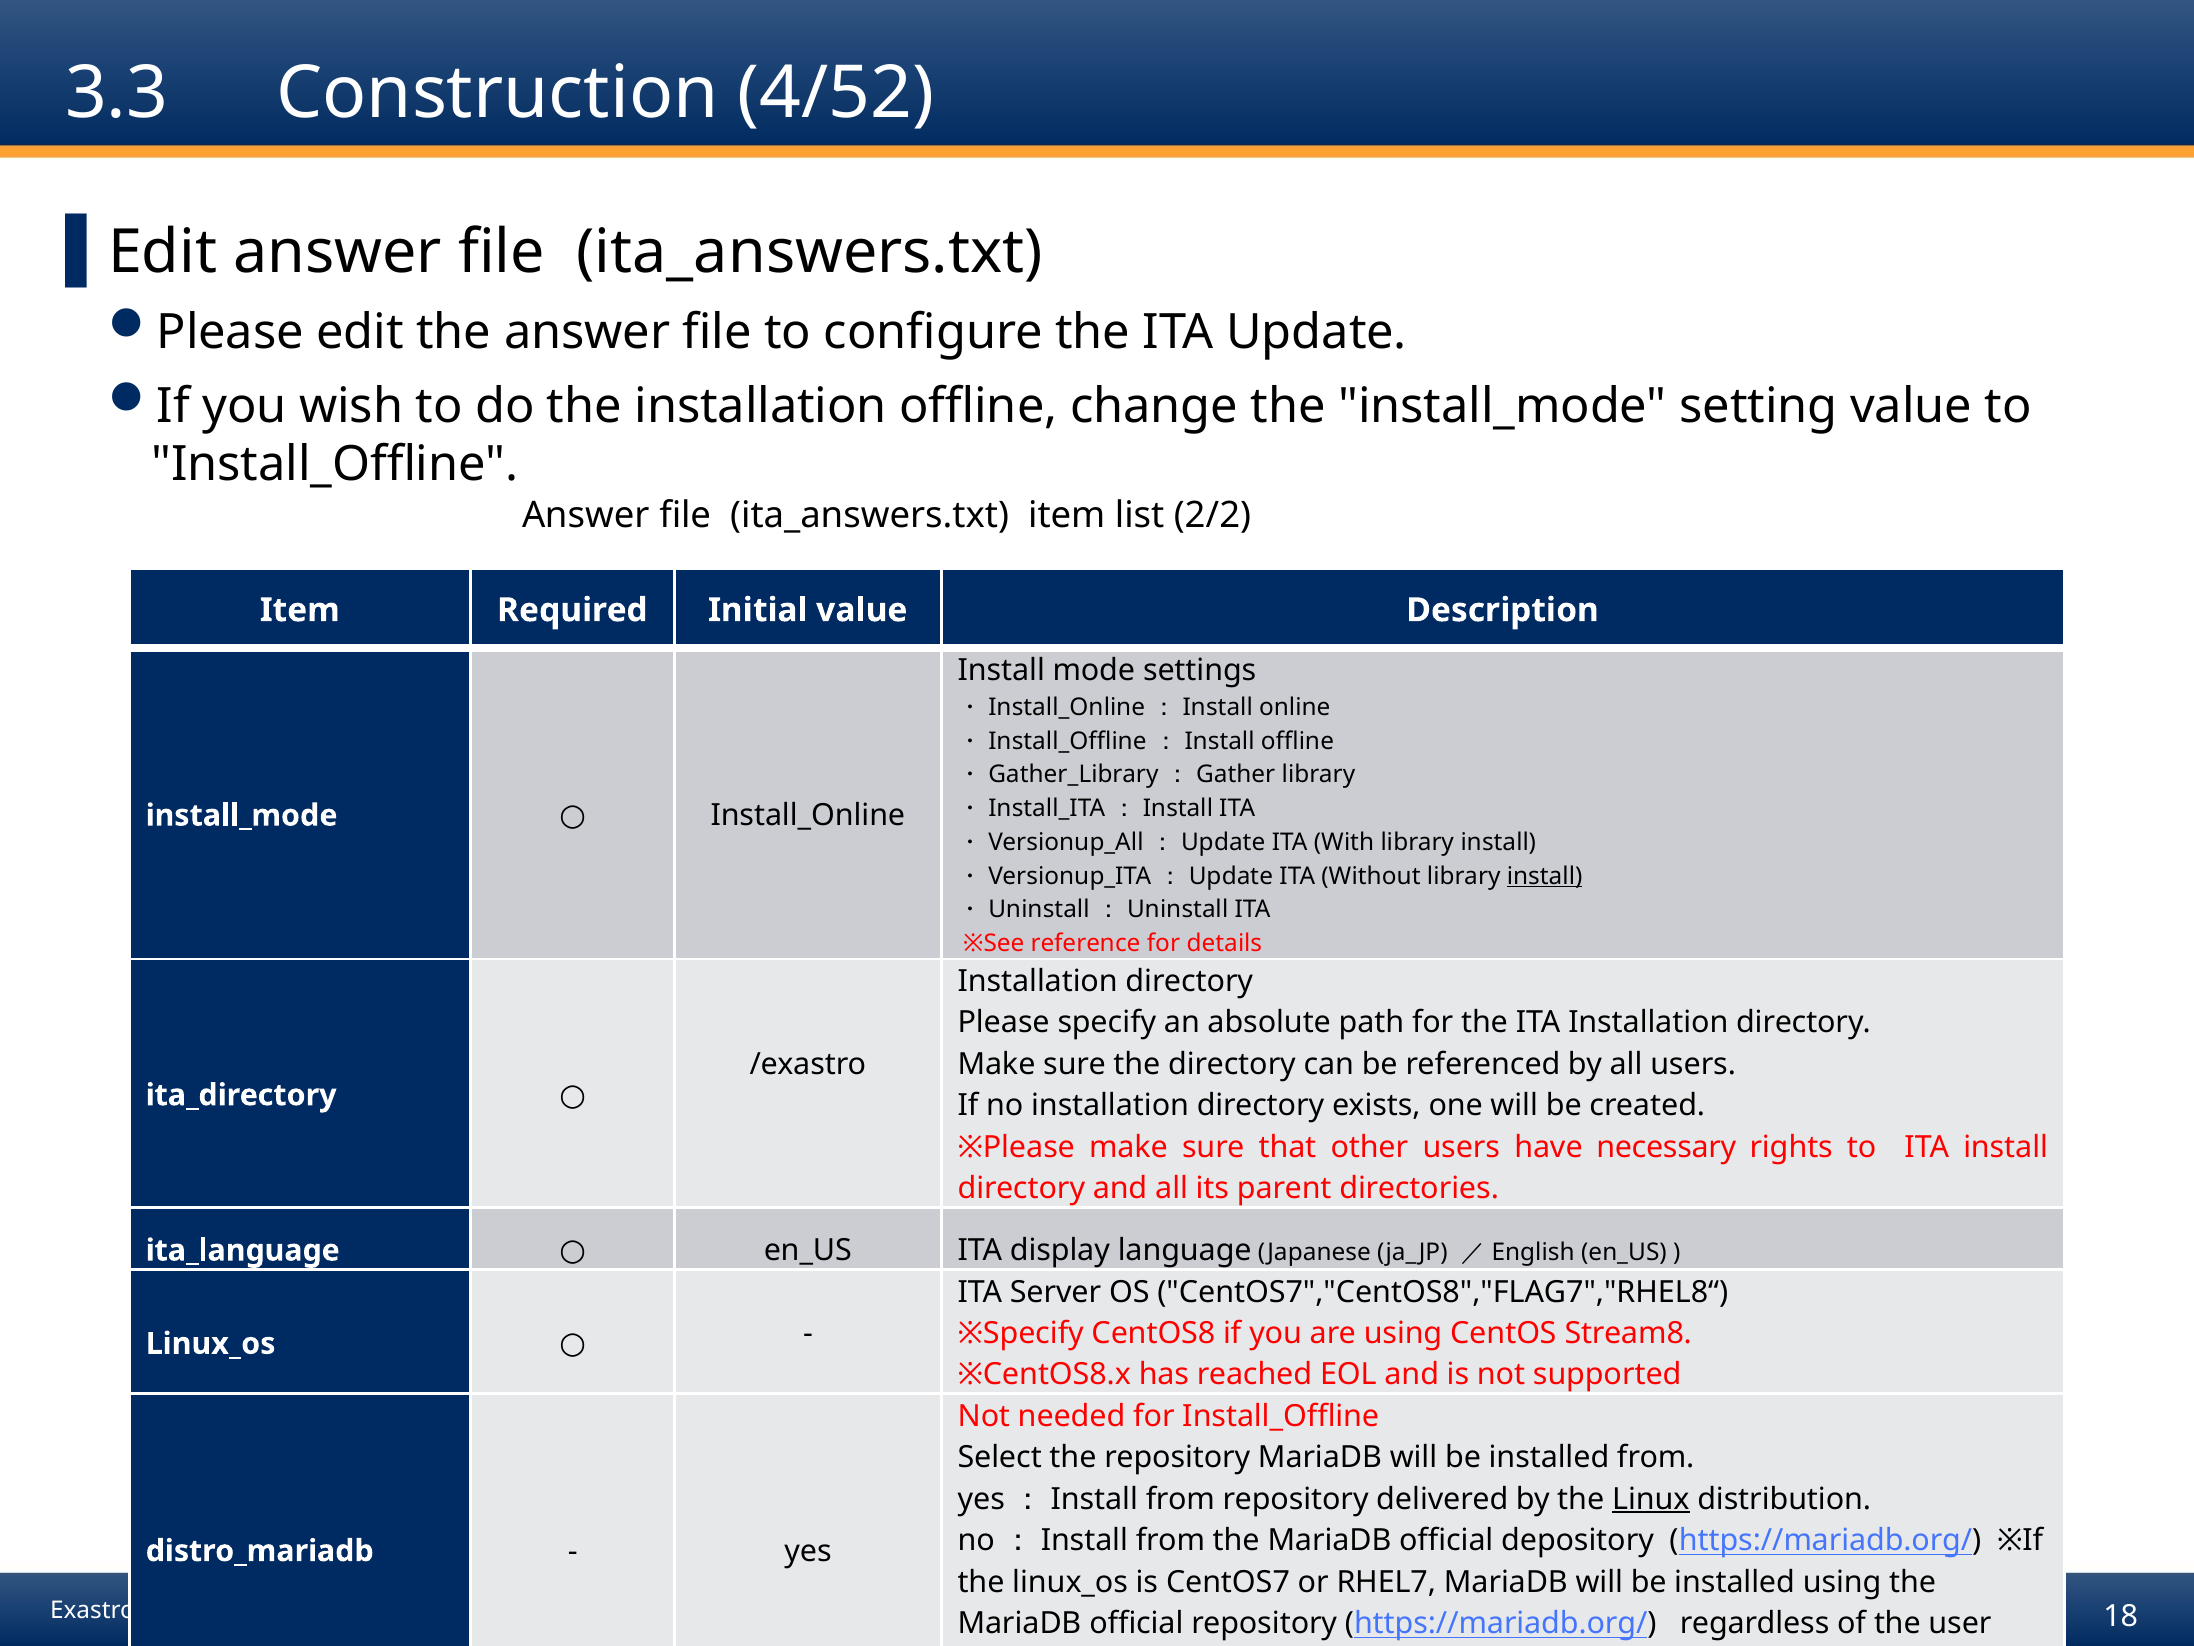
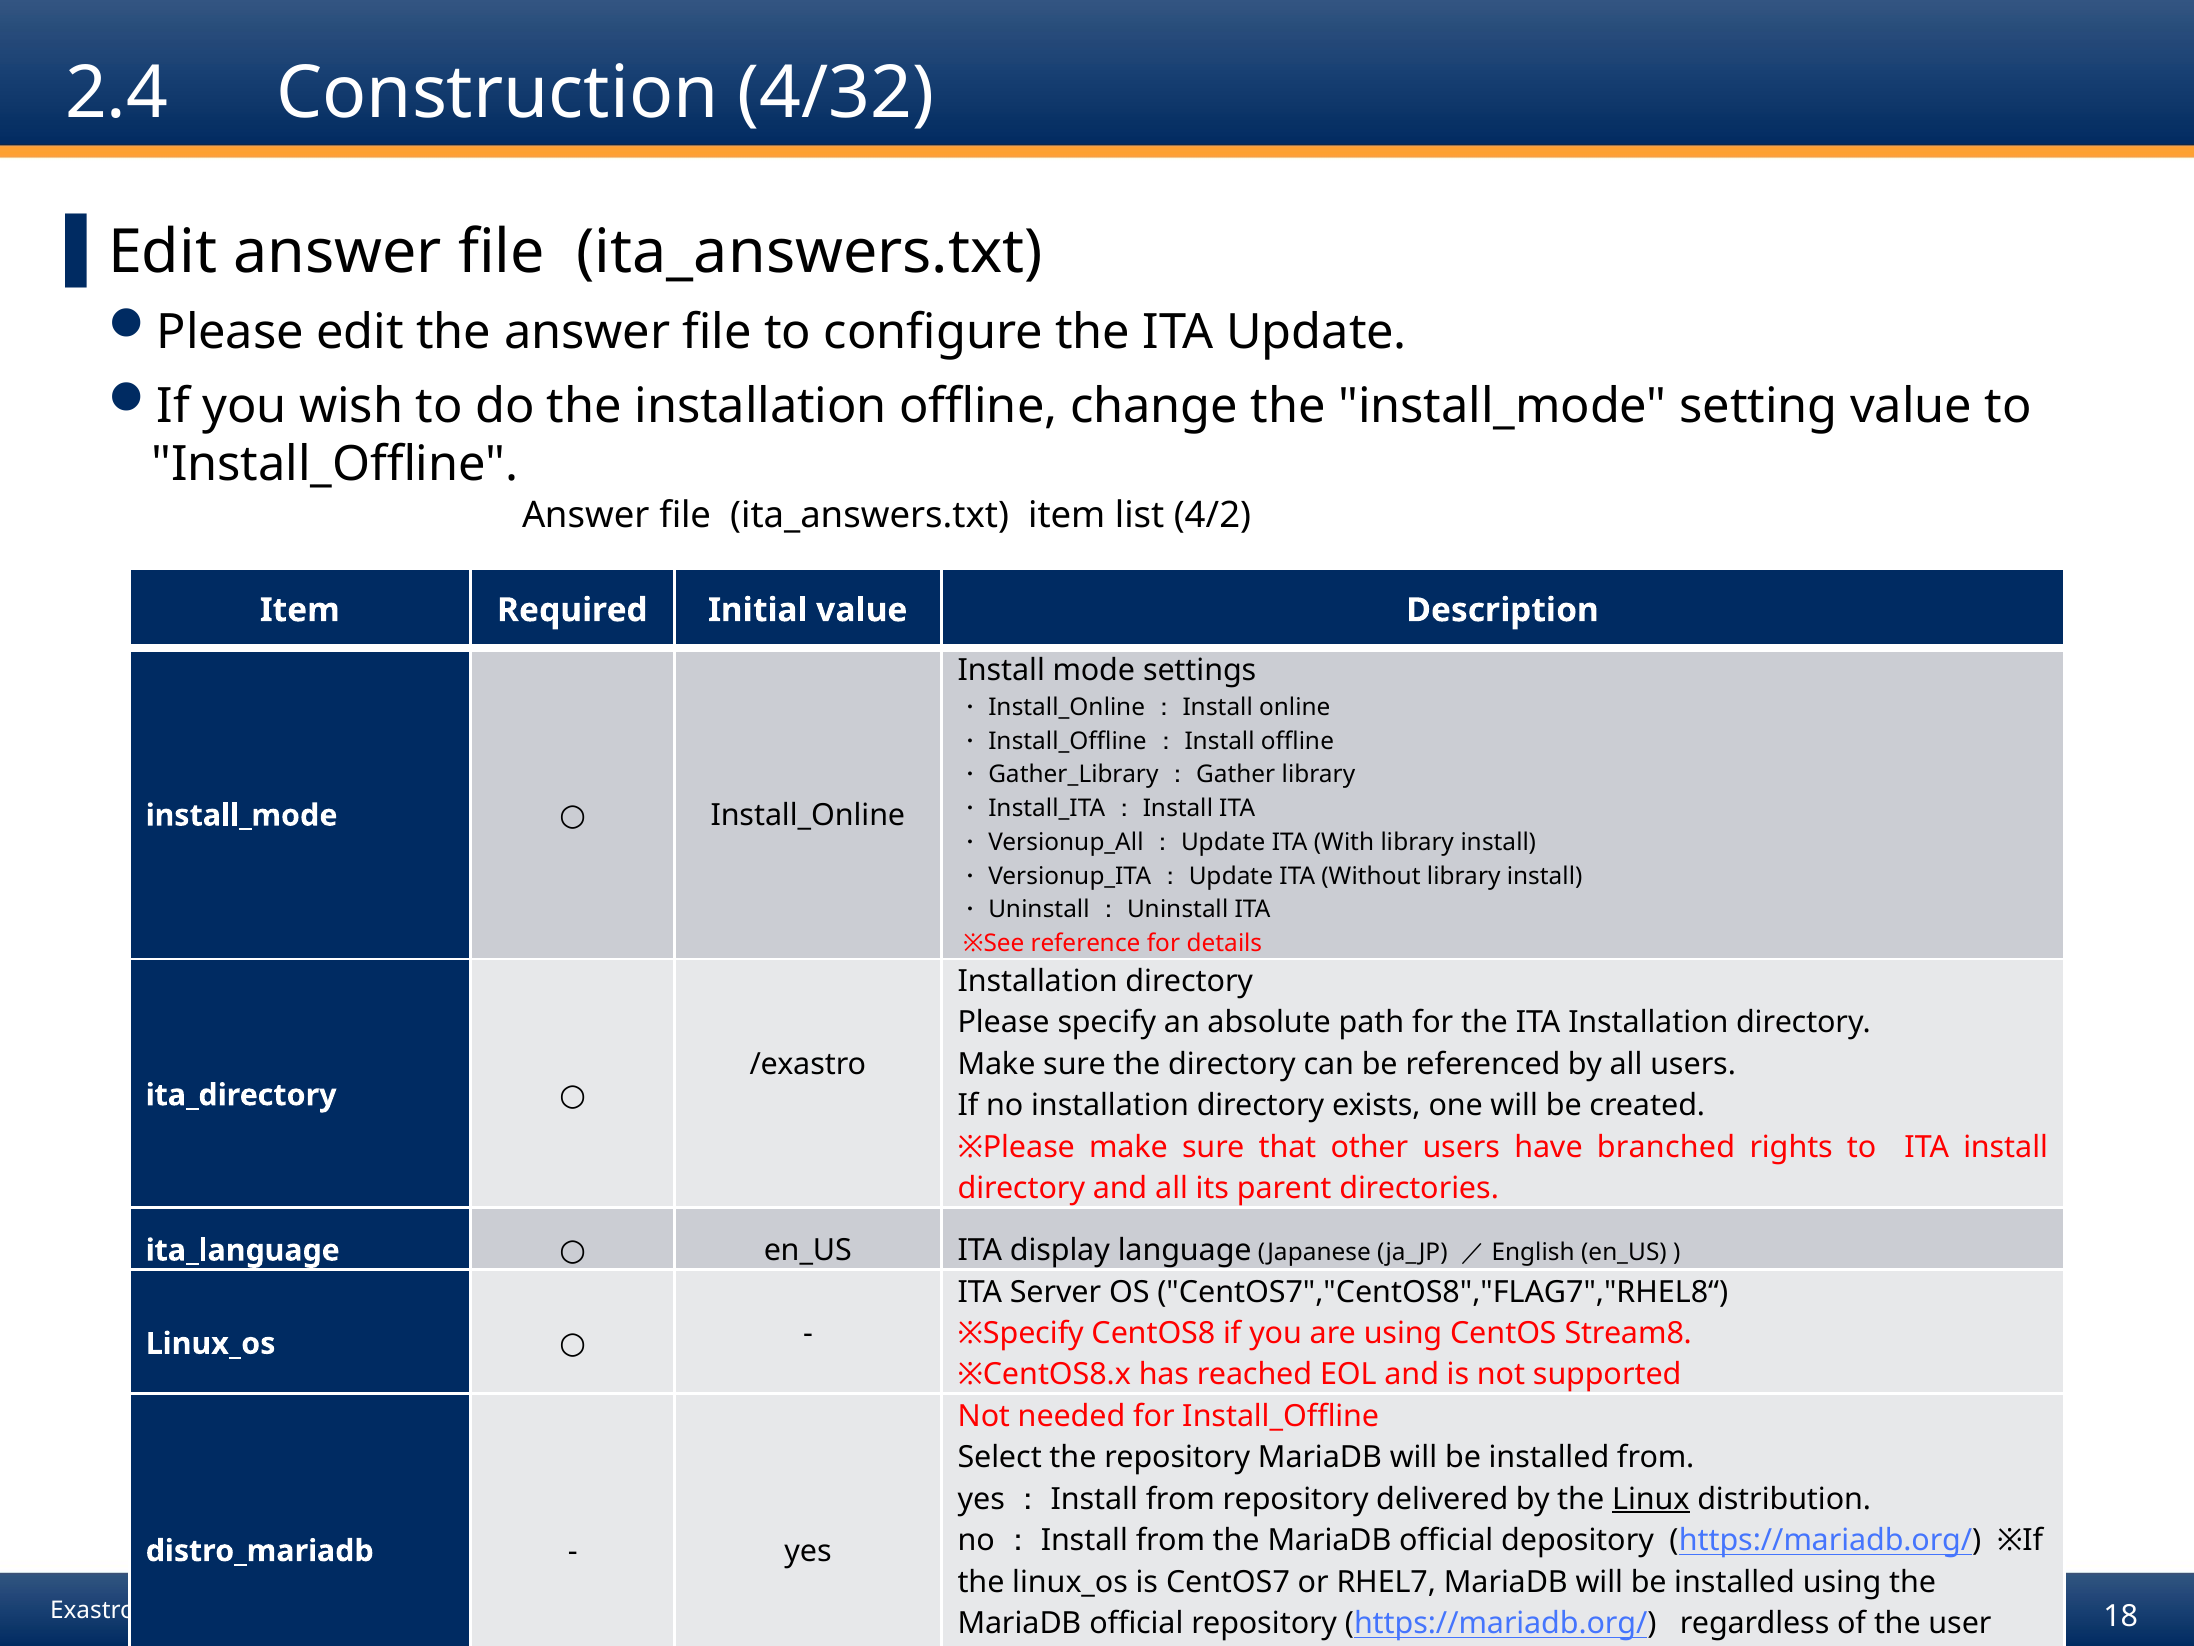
3.3: 3.3 -> 2.4
4/52: 4/52 -> 4/32
2/2: 2/2 -> 4/2
install at (1545, 876) underline: present -> none
necessary: necessary -> branched
